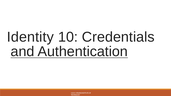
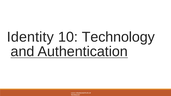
10 Credentials: Credentials -> Technology
